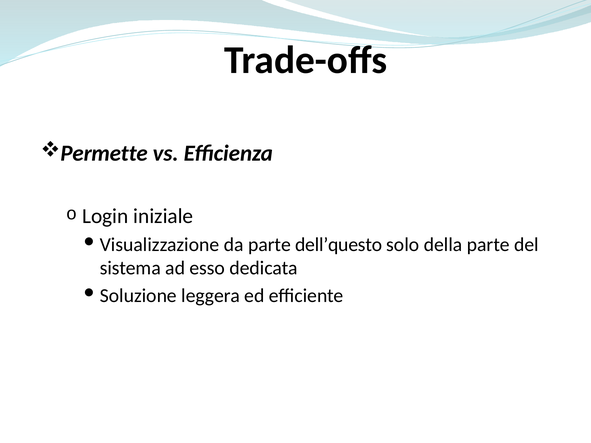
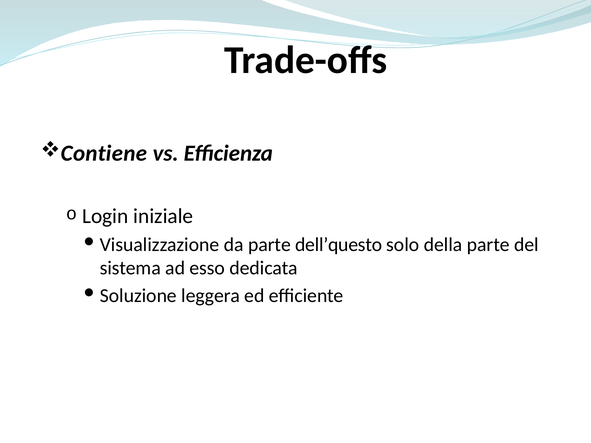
Permette: Permette -> Contiene
